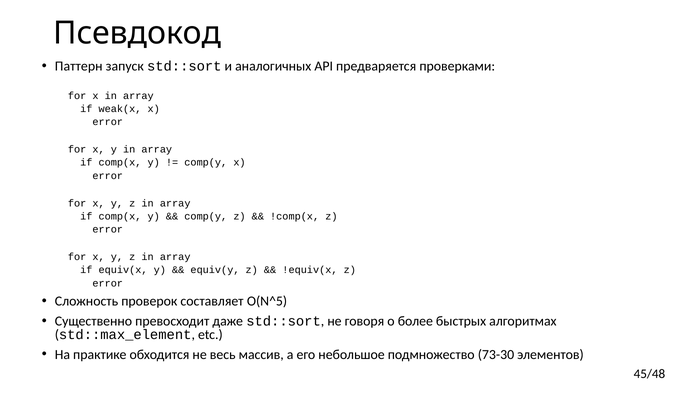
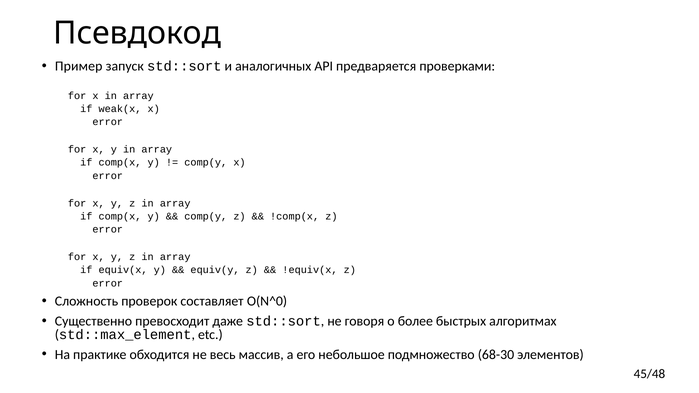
Паттерн: Паттерн -> Пример
O(N^5: O(N^5 -> O(N^0
73-30: 73-30 -> 68-30
